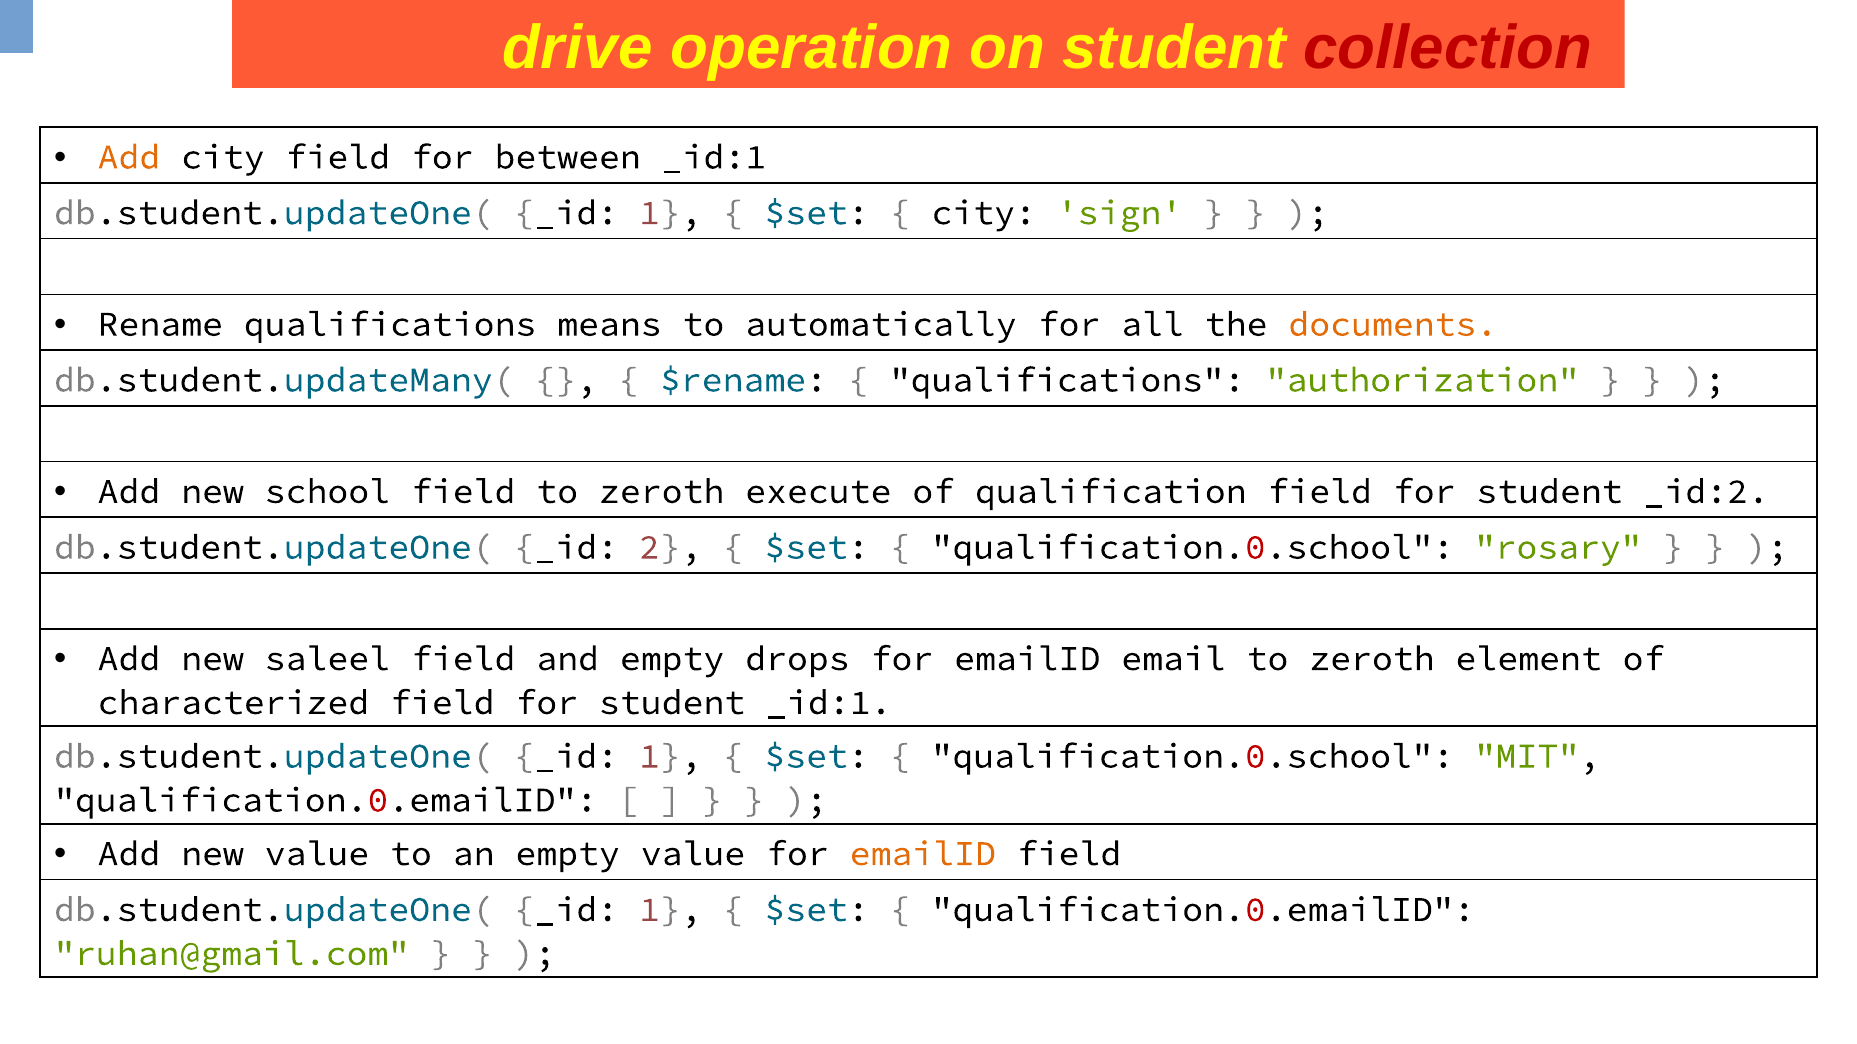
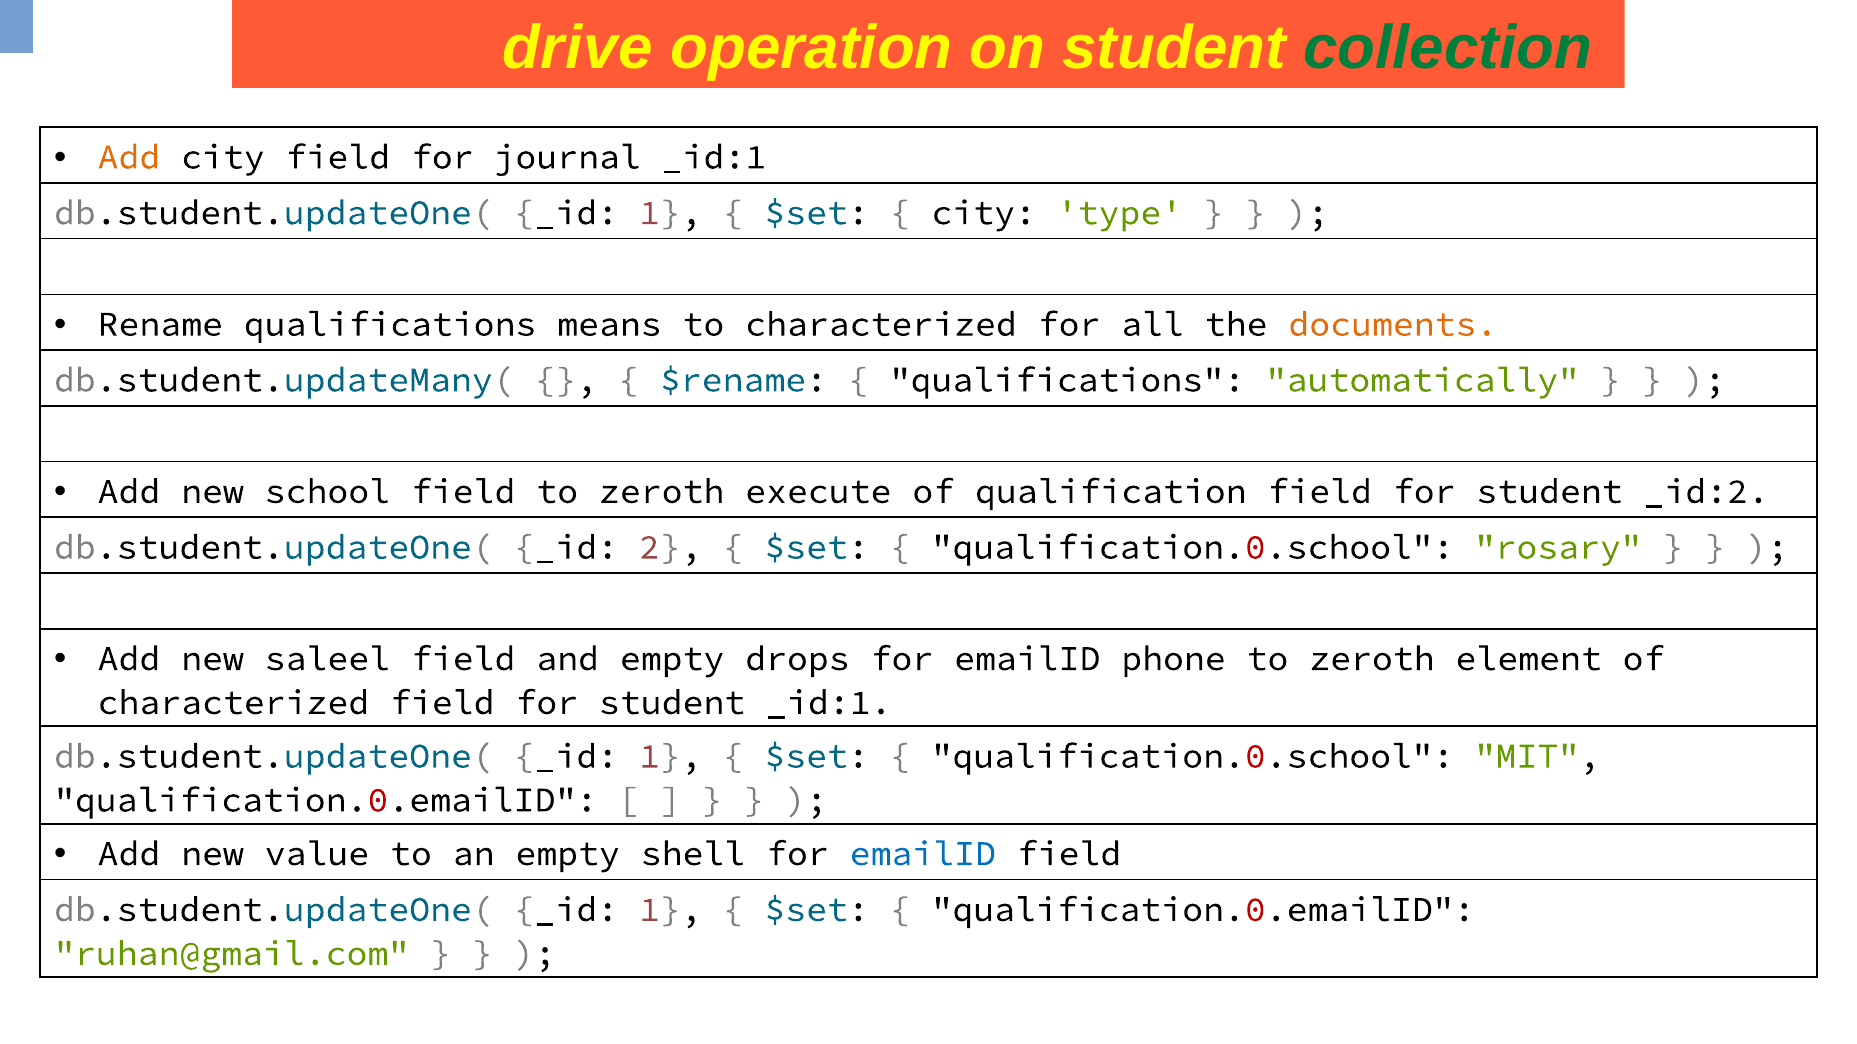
collection colour: red -> green
between: between -> journal
sign: sign -> type
to automatically: automatically -> characterized
authorization: authorization -> automatically
email: email -> phone
empty value: value -> shell
emailID at (923, 854) colour: orange -> blue
